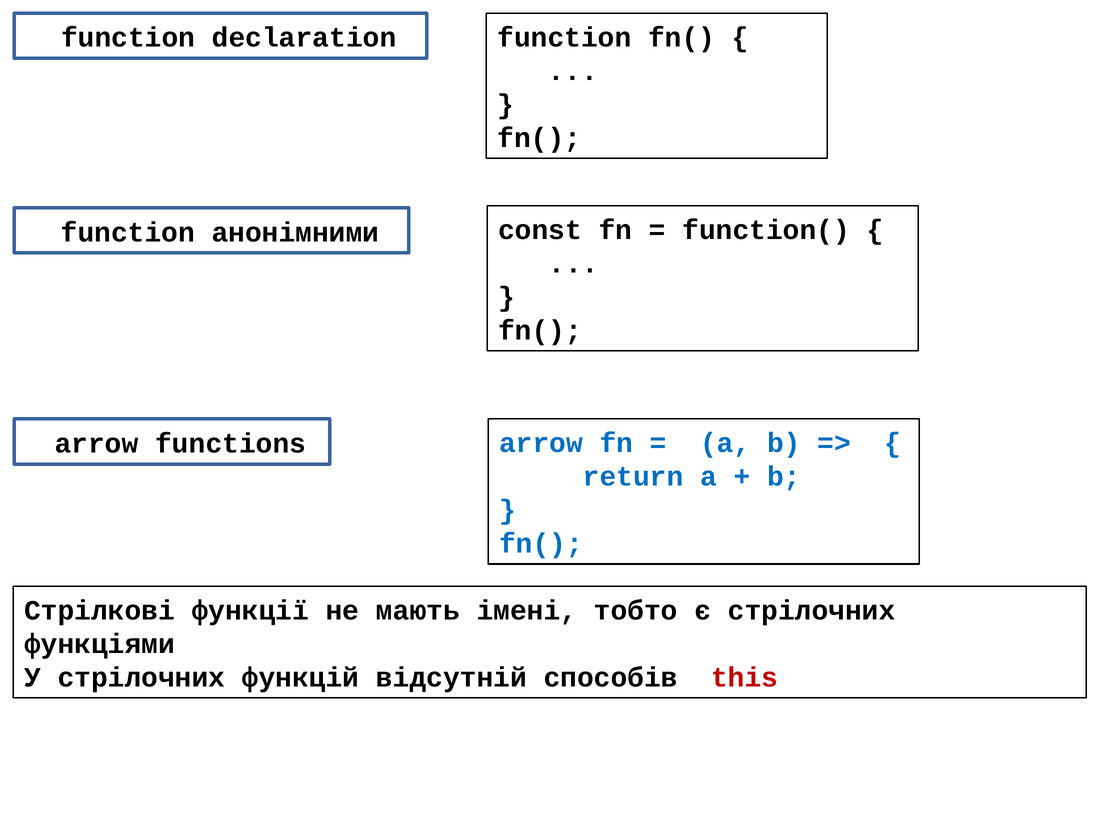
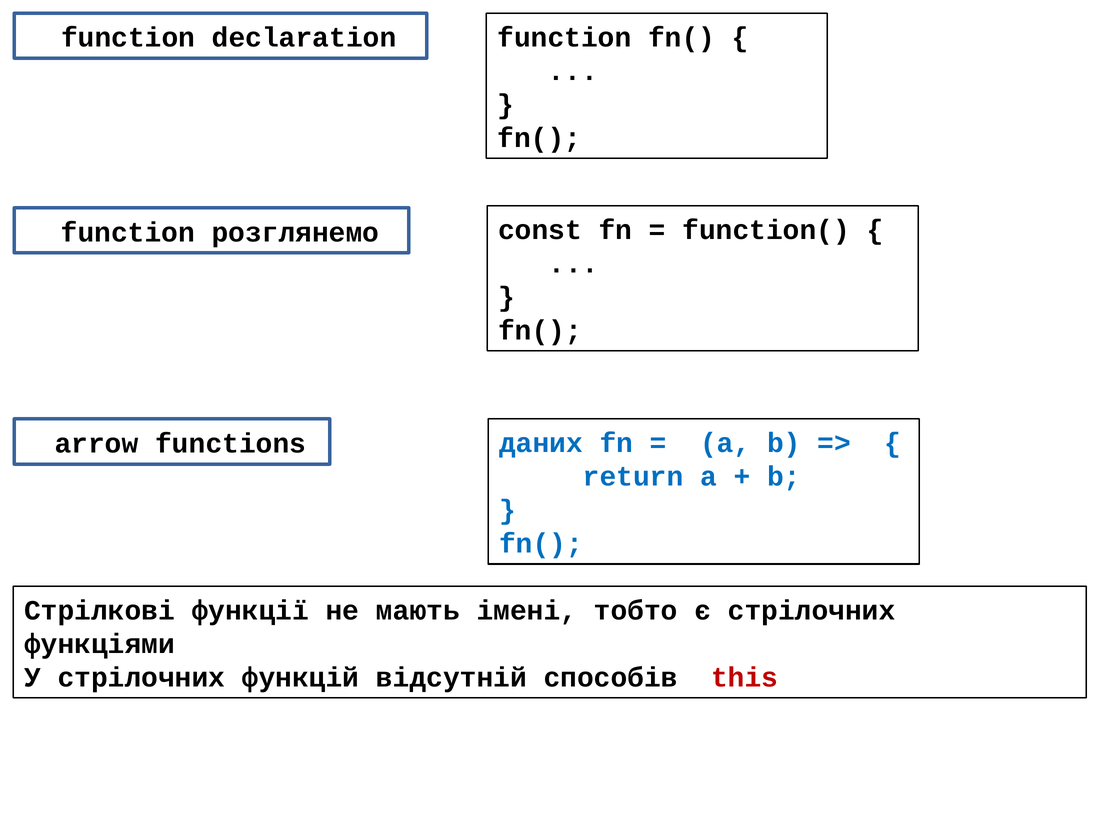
анонімними: анонімними -> розглянемо
functions arrow: arrow -> даних
